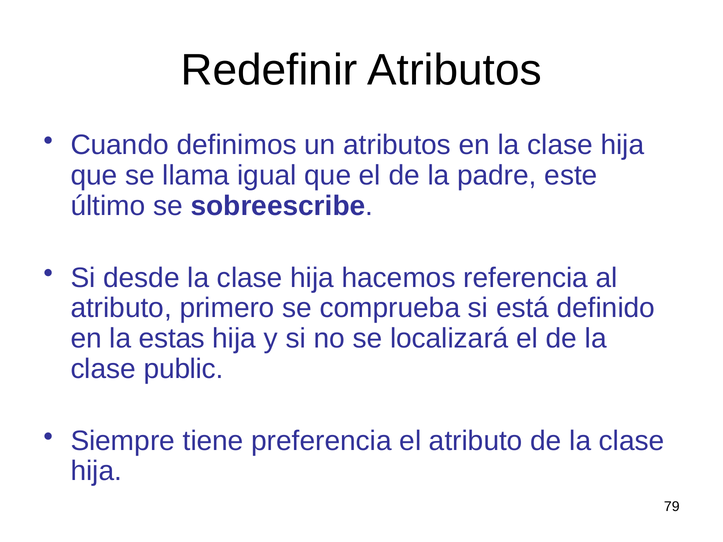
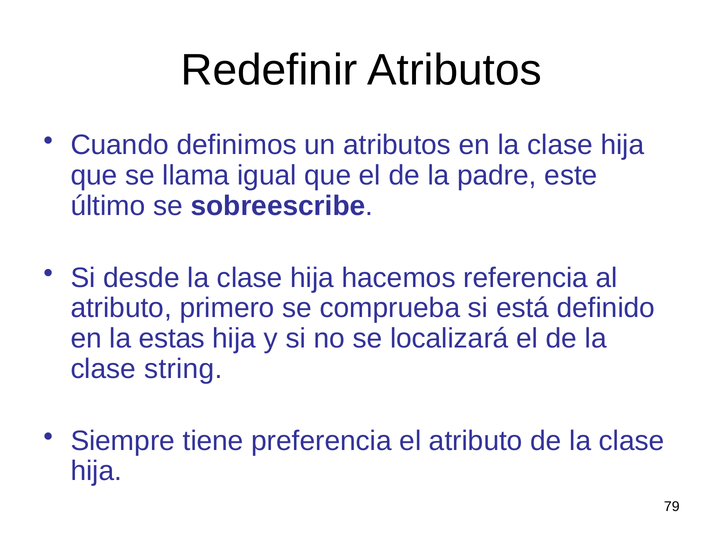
public: public -> string
